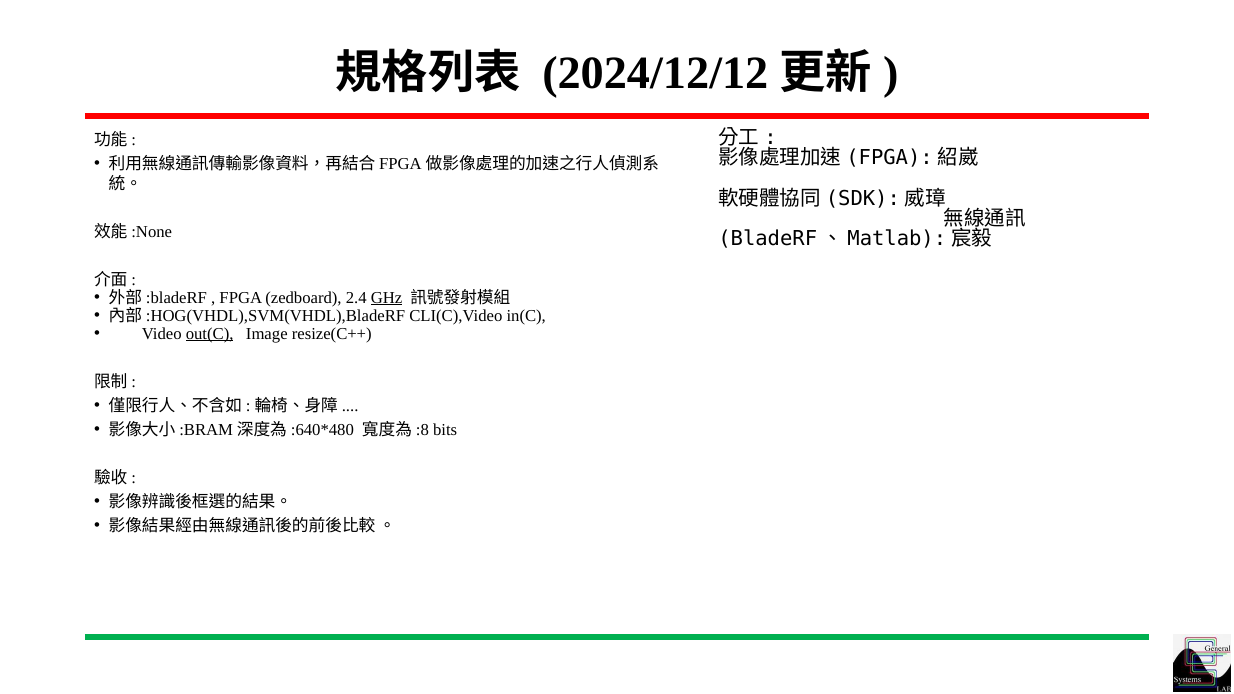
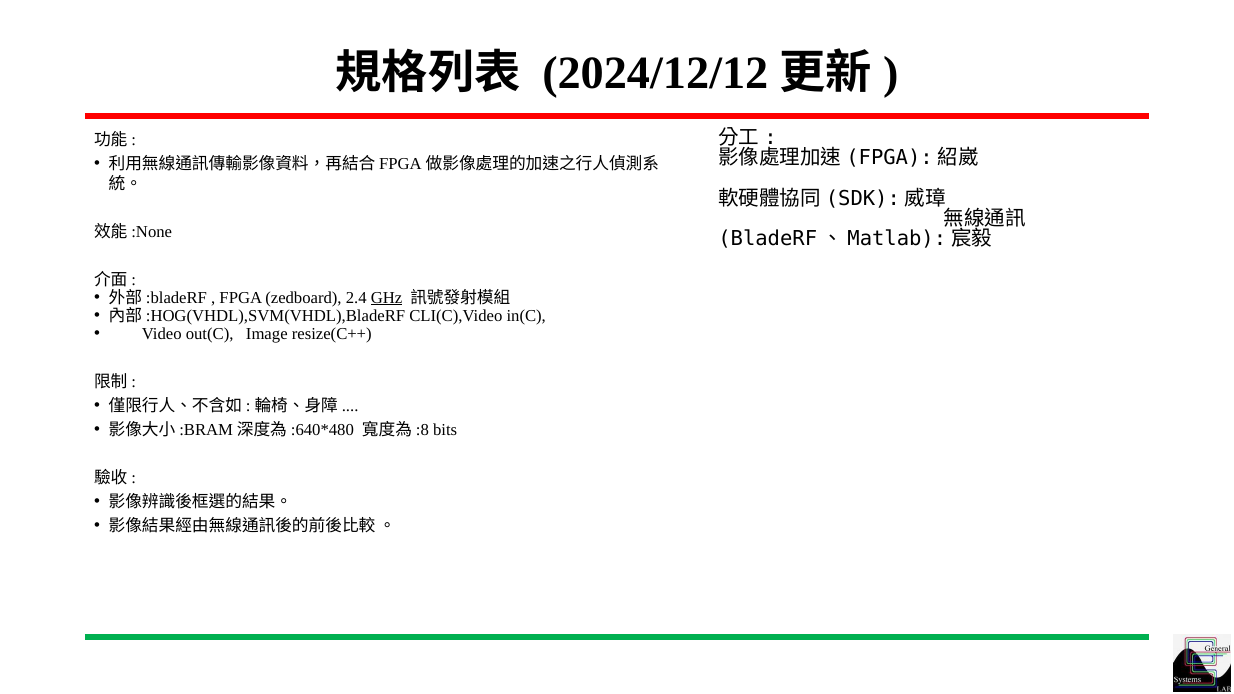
out(C underline: present -> none
